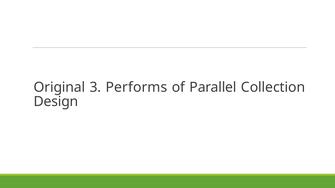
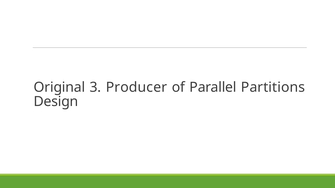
Performs: Performs -> Producer
Collection: Collection -> Partitions
